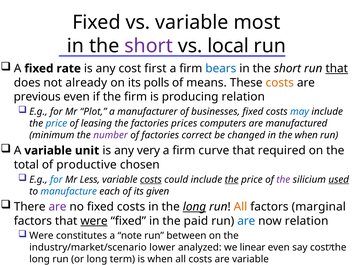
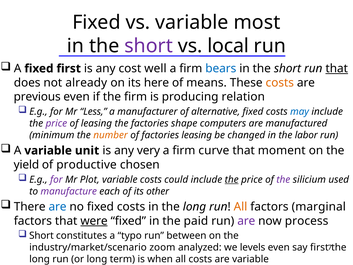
fixed rate: rate -> first
first: first -> well
polls: polls -> here
Plot: Plot -> Less
businesses: businesses -> alternative
price at (56, 123) colour: blue -> purple
prices: prices -> shape
number colour: purple -> orange
factories correct: correct -> leasing
the when: when -> labor
required: required -> moment
total: total -> yield
for at (56, 179) colour: blue -> purple
Less: Less -> Plot
costs at (151, 179) underline: present -> none
used underline: present -> none
manufacture colour: blue -> purple
given: given -> other
are at (58, 207) colour: purple -> blue
long at (194, 207) underline: present -> none
are at (246, 221) colour: blue -> purple
now relation: relation -> process
Were at (41, 235): Were -> Short
note: note -> typo
lower: lower -> zoom
linear: linear -> levels
say cost: cost -> first
